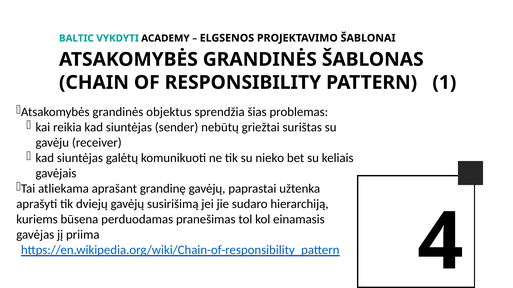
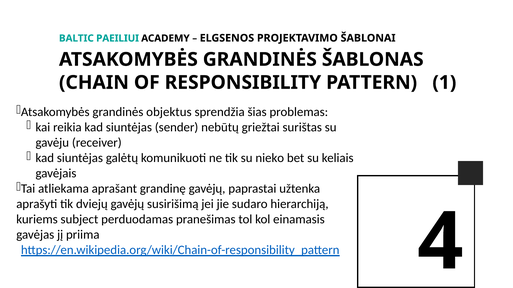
VYKDYTI: VYKDYTI -> PAEILIUI
būsena: būsena -> subject
